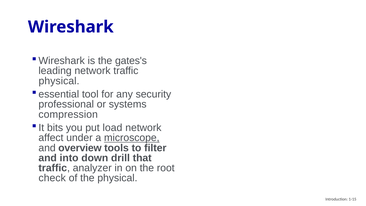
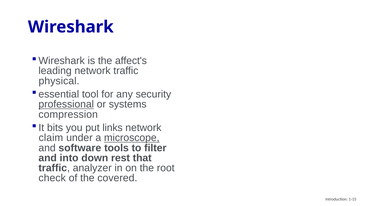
gates's: gates's -> affect's
professional underline: none -> present
load: load -> links
affect: affect -> claim
overview: overview -> software
drill: drill -> rest
the physical: physical -> covered
